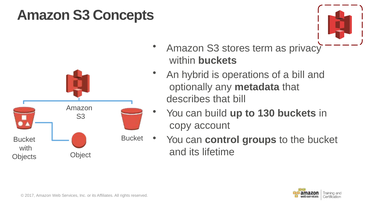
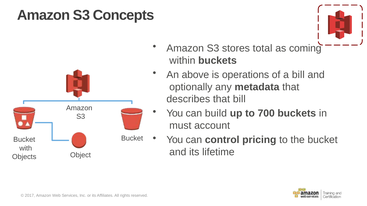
term: term -> total
privacy: privacy -> coming
hybrid: hybrid -> above
130: 130 -> 700
copy: copy -> must
groups: groups -> pricing
